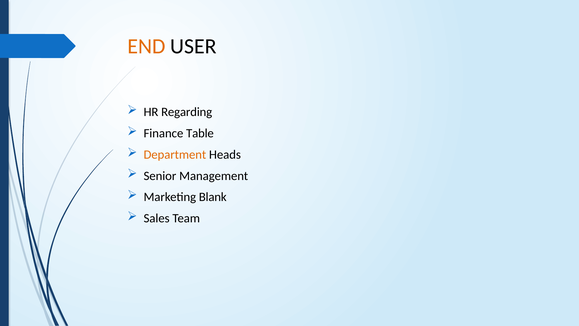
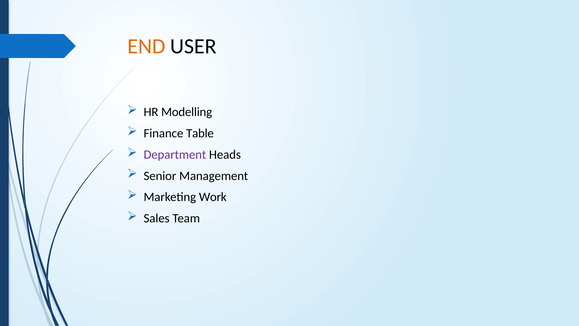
Regarding: Regarding -> Modelling
Department colour: orange -> purple
Blank: Blank -> Work
